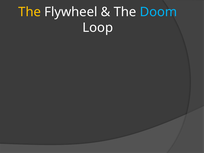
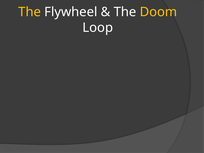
Doom colour: light blue -> yellow
